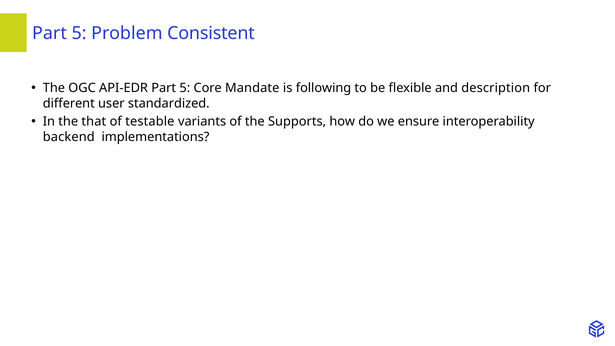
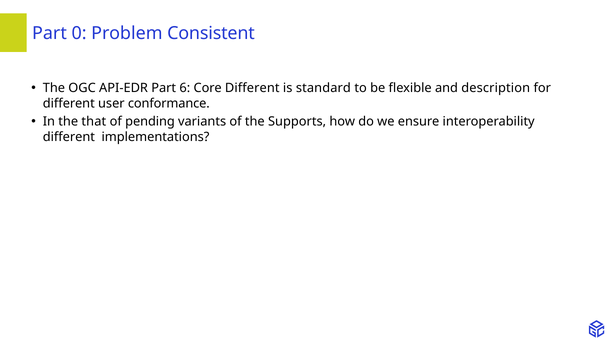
5 at (79, 33): 5 -> 0
API-EDR Part 5: 5 -> 6
Core Mandate: Mandate -> Different
following: following -> standard
standardized: standardized -> conformance
testable: testable -> pending
backend at (69, 137): backend -> different
